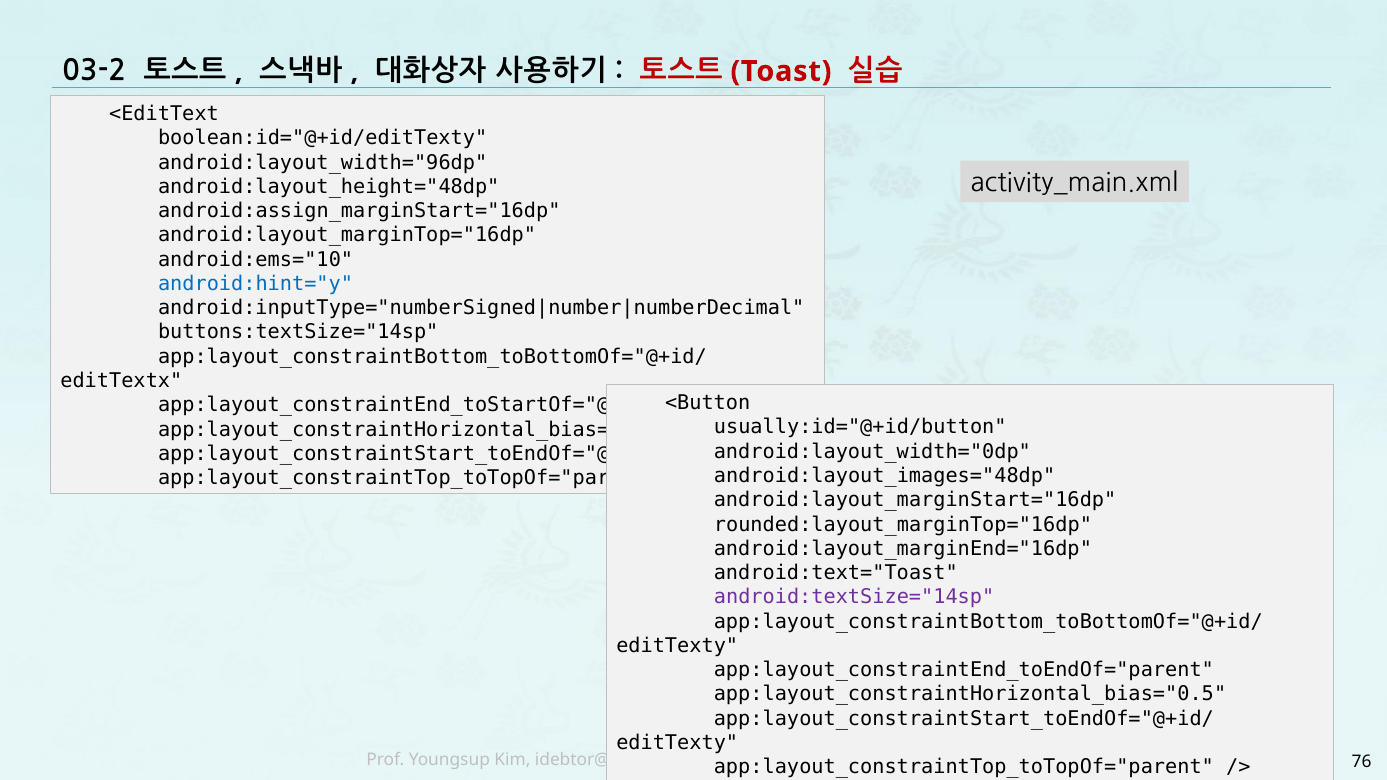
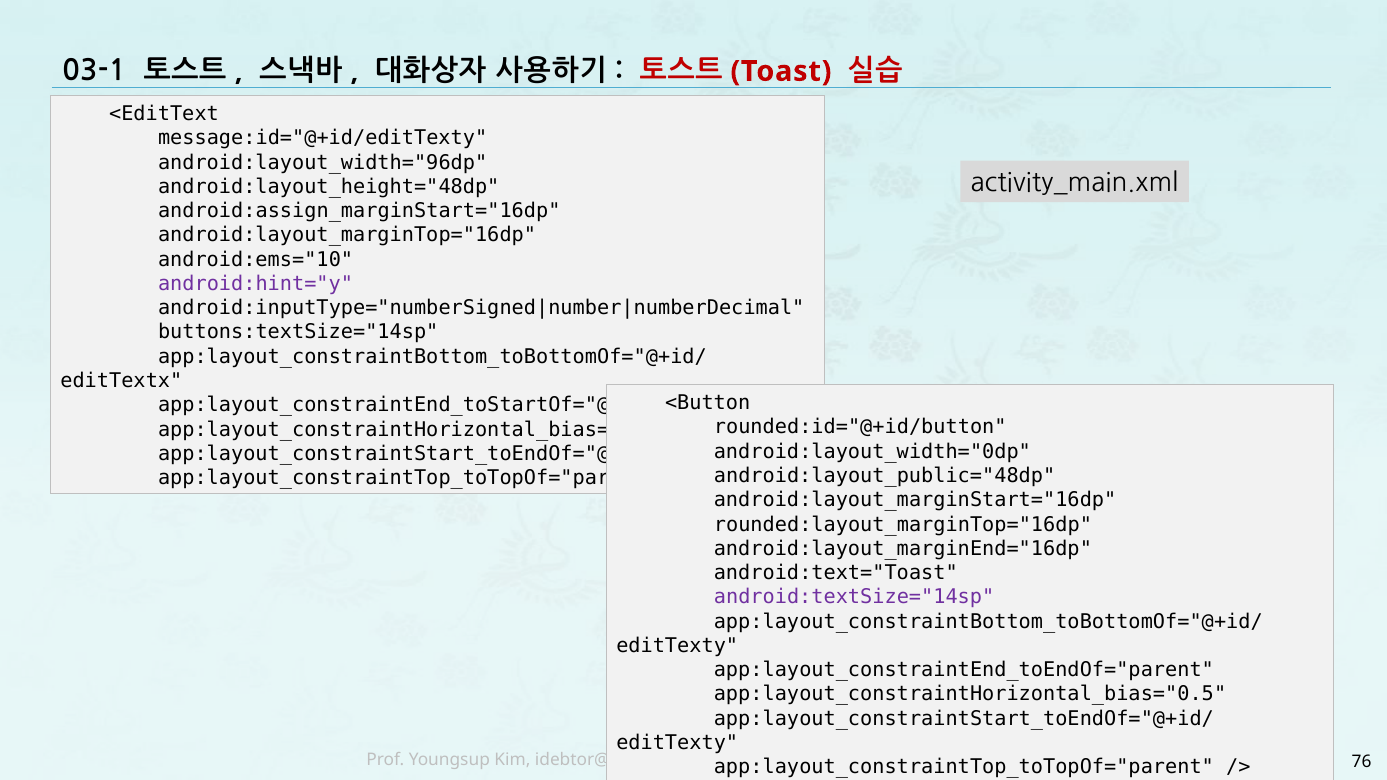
03-2: 03-2 -> 03-1
boolean:id="@+id/editTexty: boolean:id="@+id/editTexty -> message:id="@+id/editTexty
android:hint="y colour: blue -> purple
usually:id="@+id/button: usually:id="@+id/button -> rounded:id="@+id/button
android:layout_images="48dp: android:layout_images="48dp -> android:layout_public="48dp
